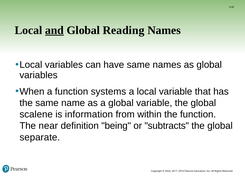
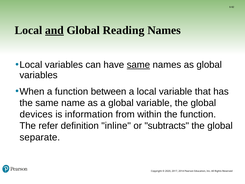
same at (138, 65) underline: none -> present
systems: systems -> between
scalene: scalene -> devices
near: near -> refer
being: being -> inline
